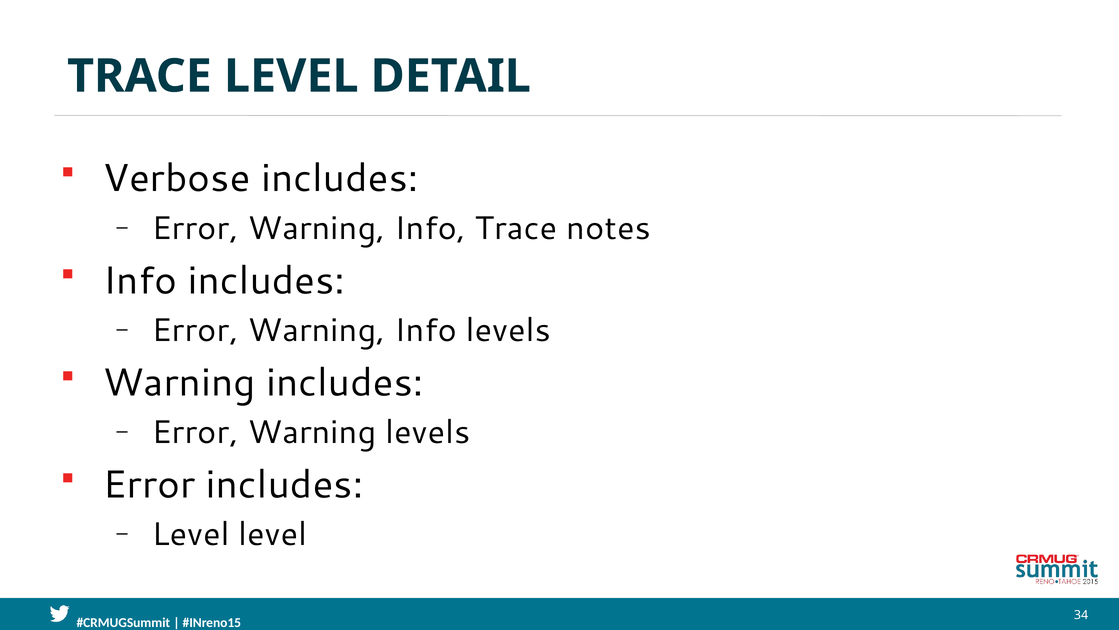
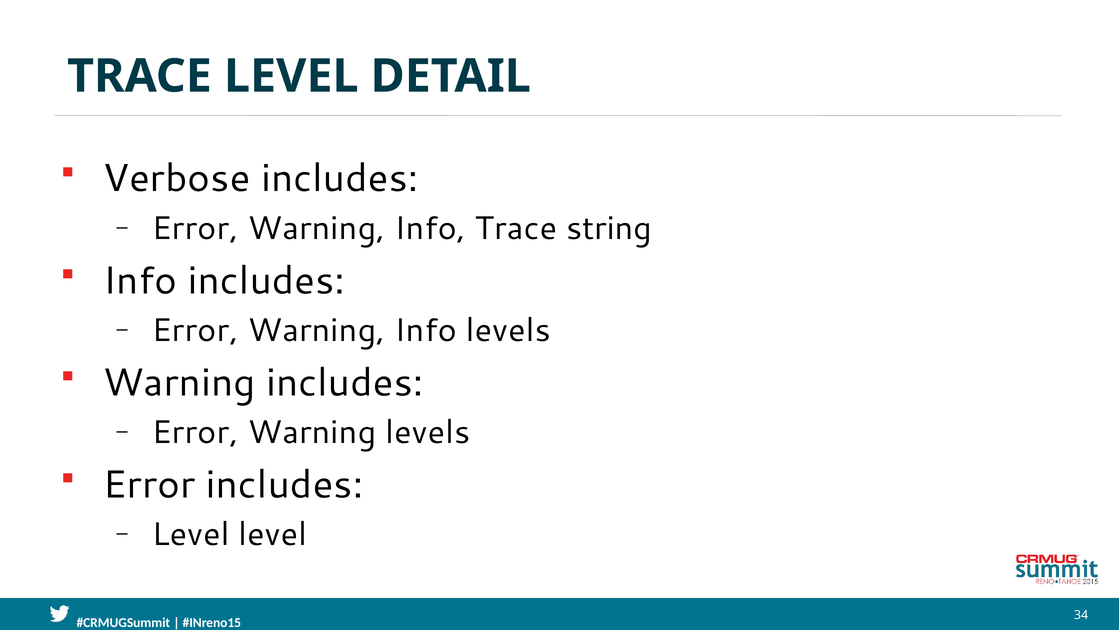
notes: notes -> string
